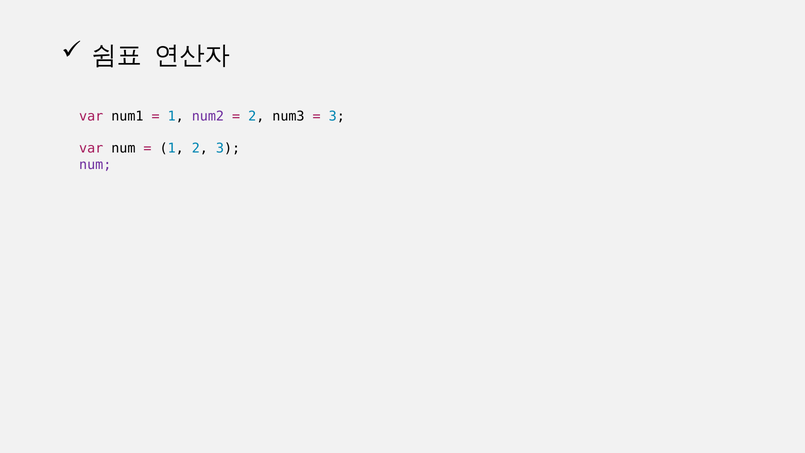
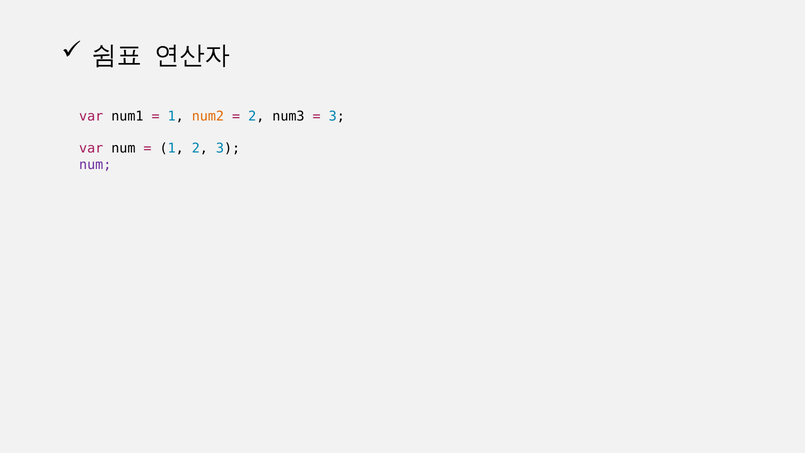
num2 colour: purple -> orange
